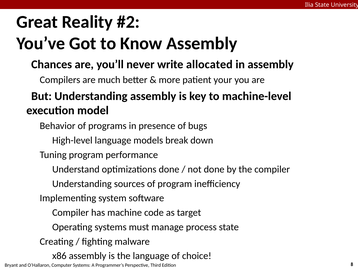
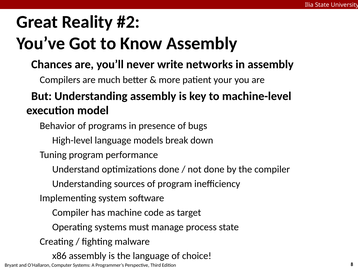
allocated: allocated -> networks
